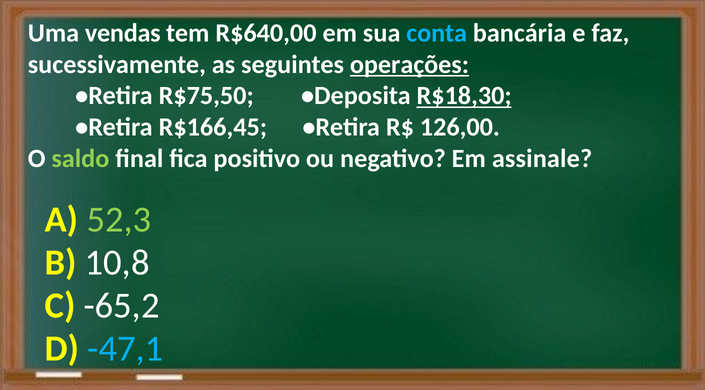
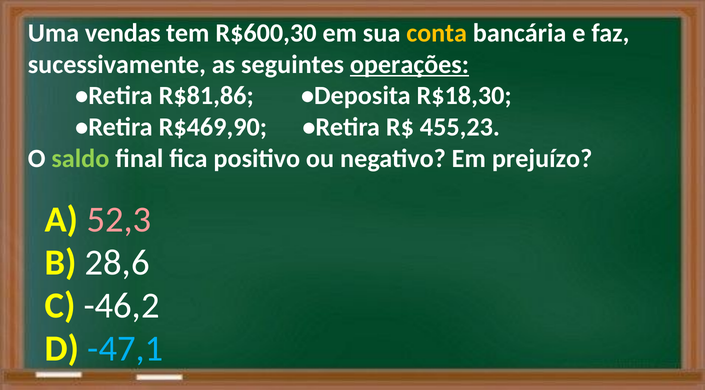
R$640,00: R$640,00 -> R$600,30
conta colour: light blue -> yellow
R$75,50: R$75,50 -> R$81,86
R$18,30 underline: present -> none
R$166,45: R$166,45 -> R$469,90
126,00: 126,00 -> 455,23
assinale: assinale -> prejuízo
52,3 colour: light green -> pink
10,8: 10,8 -> 28,6
-65,2: -65,2 -> -46,2
